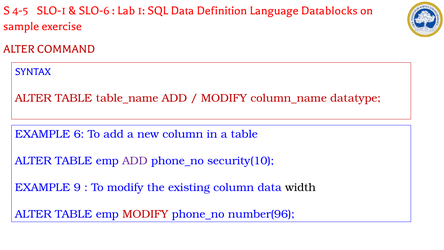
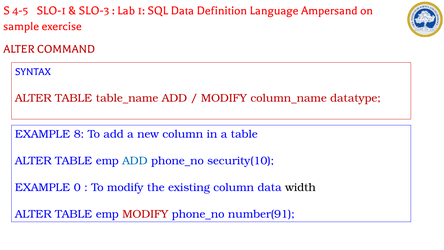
SLO-6: SLO-6 -> SLO-3
Datablocks: Datablocks -> Ampersand
6: 6 -> 8
ADD at (135, 161) colour: purple -> blue
9: 9 -> 0
number(96: number(96 -> number(91
